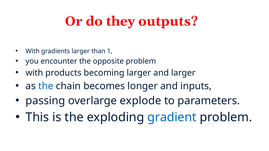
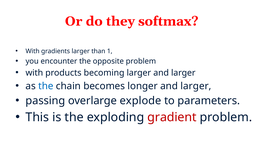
outputs: outputs -> softmax
longer and inputs: inputs -> larger
gradient colour: blue -> red
